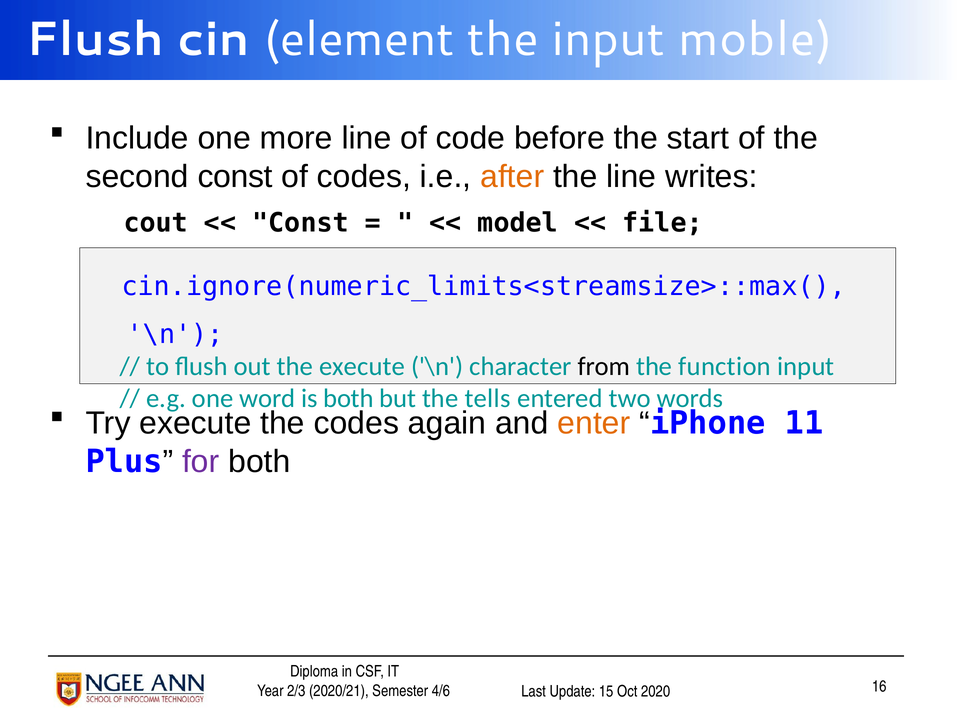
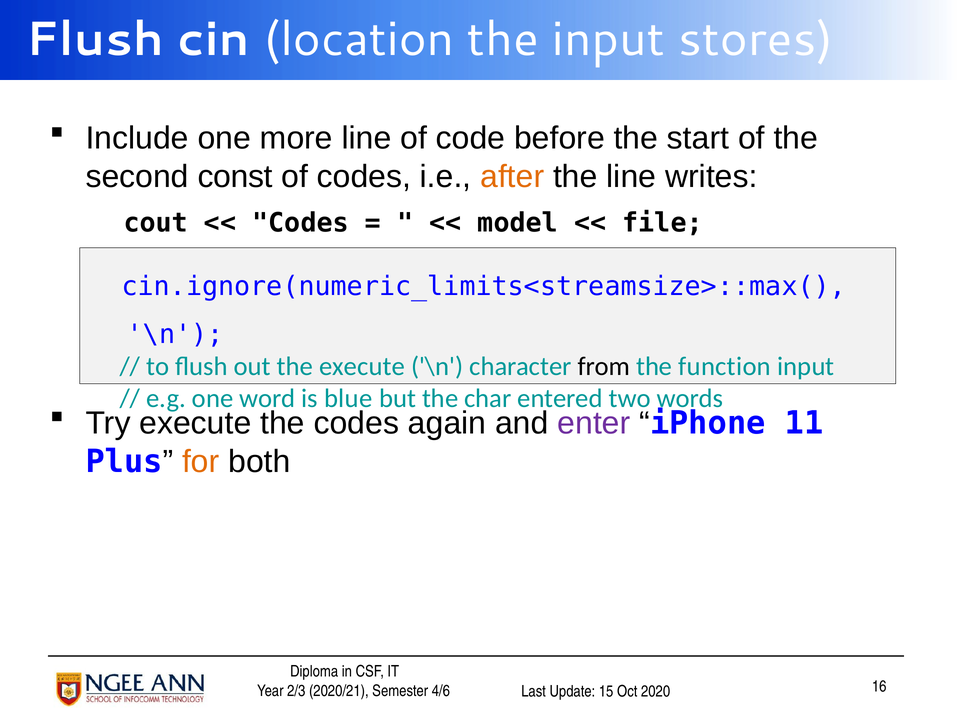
element: element -> location
moble: moble -> stores
Const at (300, 223): Const -> Codes
is both: both -> blue
tells: tells -> char
enter colour: orange -> purple
for colour: purple -> orange
